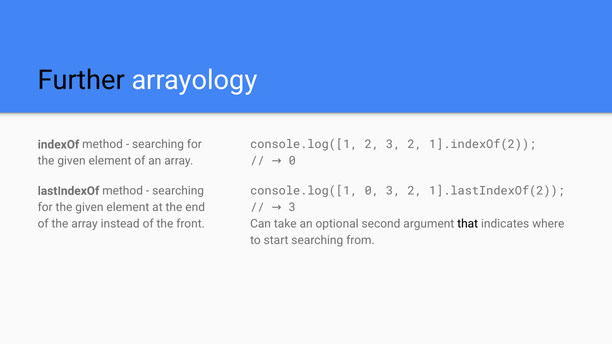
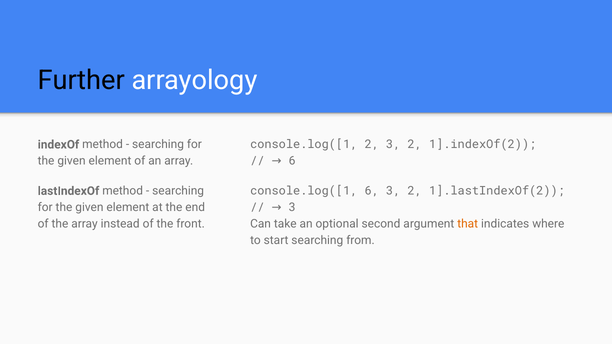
0 at (292, 161): 0 -> 6
console.log([1 0: 0 -> 6
that colour: black -> orange
